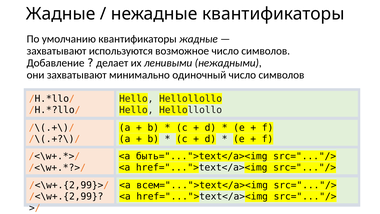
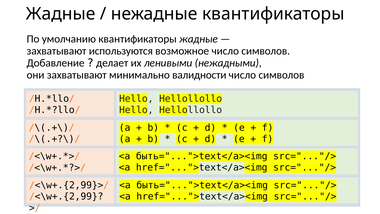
одиночный: одиночный -> валидности
всем="...">text</a><img at (202, 185): всем="...">text</a><img -> быть="...">text</a><img
